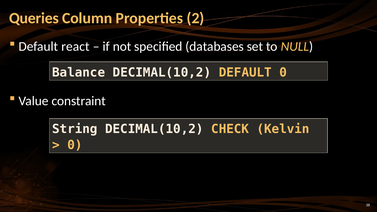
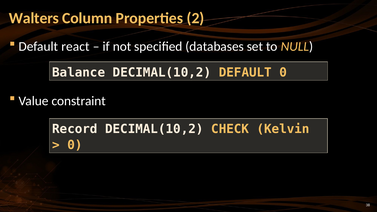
Queries: Queries -> Walters
String: String -> Record
